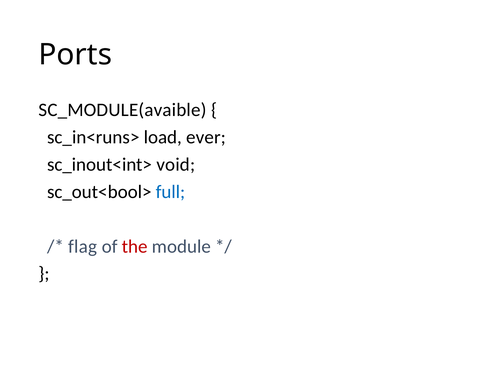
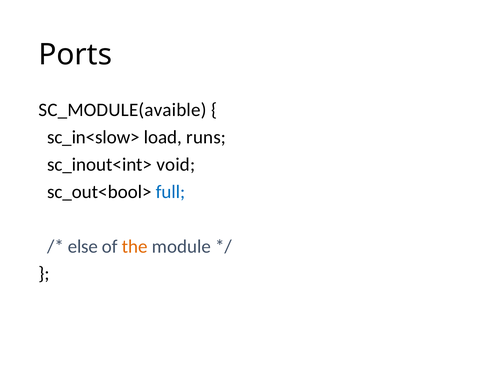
sc_in<runs>: sc_in<runs> -> sc_in<slow>
ever: ever -> runs
flag: flag -> else
the colour: red -> orange
